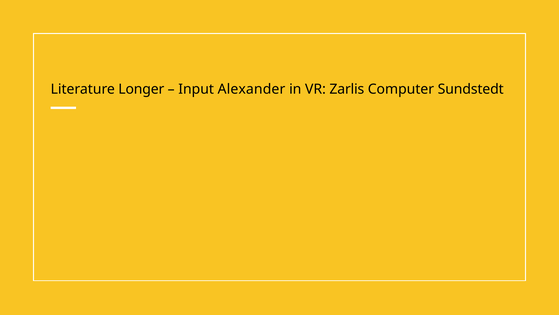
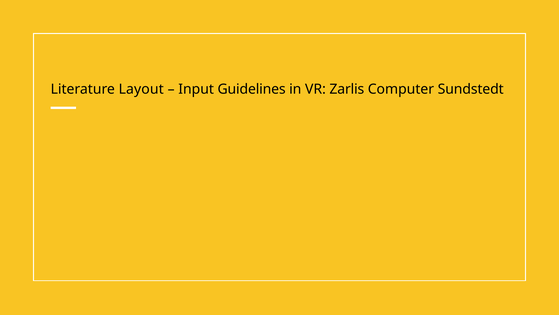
Longer: Longer -> Layout
Alexander: Alexander -> Guidelines
